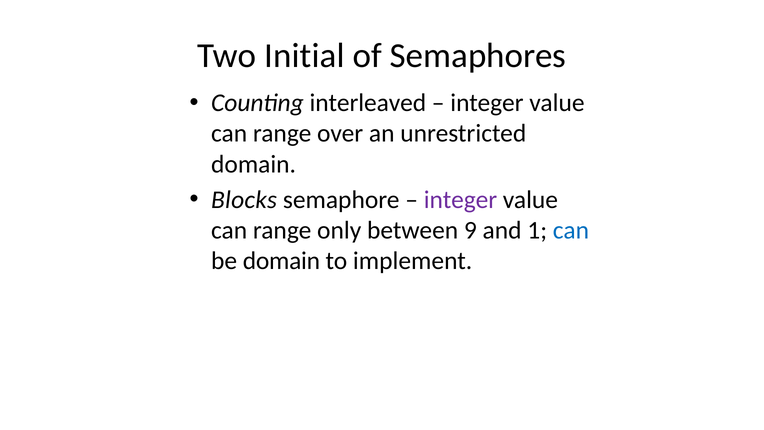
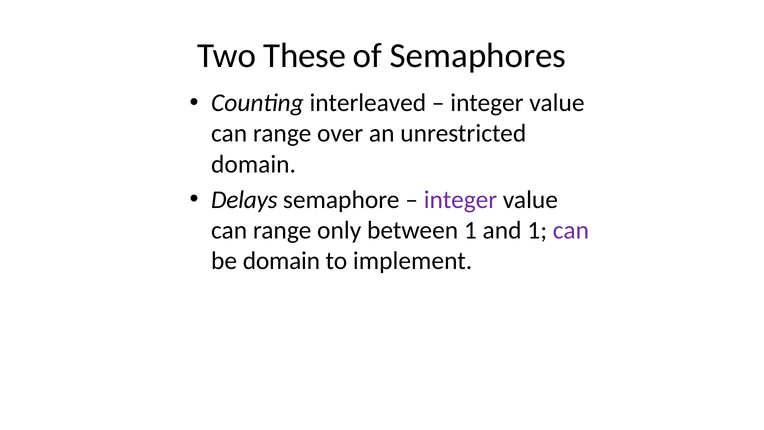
Initial: Initial -> These
Blocks: Blocks -> Delays
between 9: 9 -> 1
can at (571, 230) colour: blue -> purple
